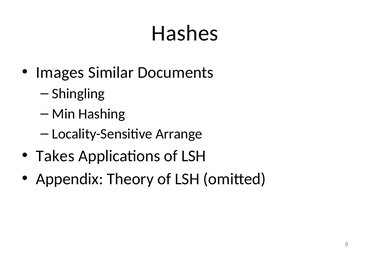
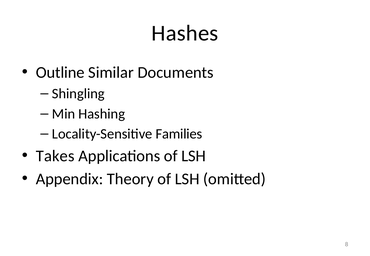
Images: Images -> Outline
Arrange: Arrange -> Families
